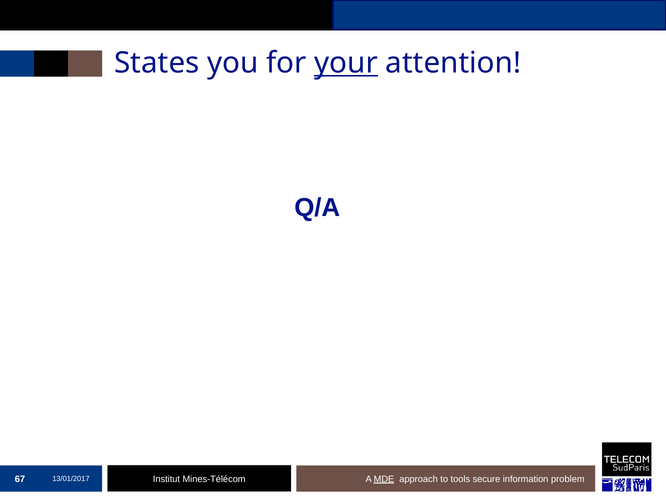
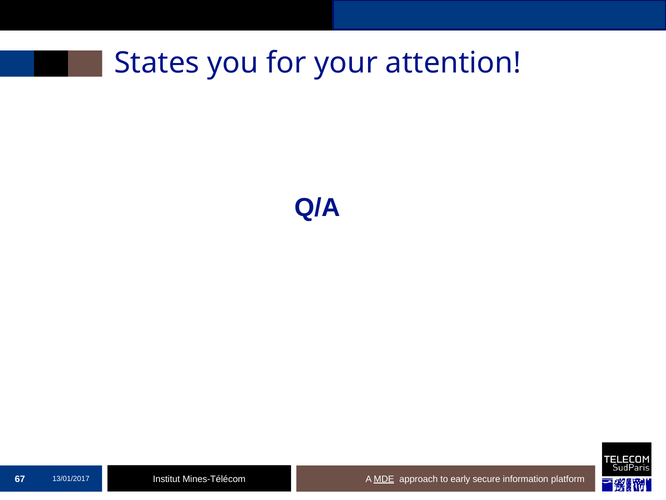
your underline: present -> none
tools: tools -> early
problem: problem -> platform
